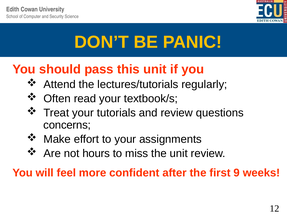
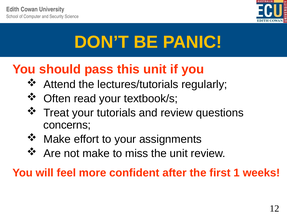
not hours: hours -> make
9: 9 -> 1
